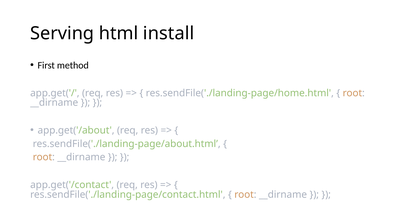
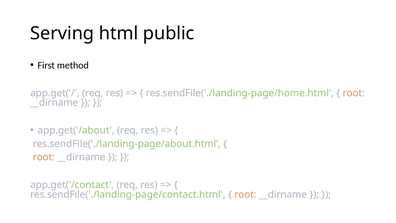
install: install -> public
